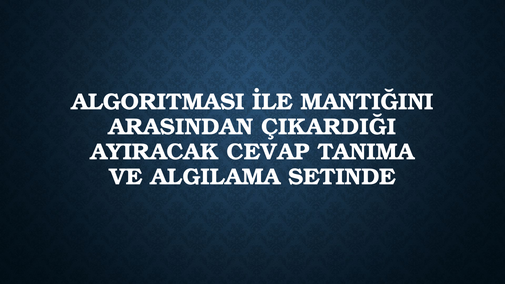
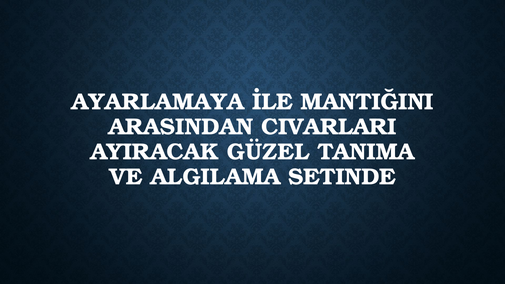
ALGORITMASI: ALGORITMASI -> AYARLAMAYA
ÇIKARDIĞI: ÇIKARDIĞI -> CIVARLARI
CEVAP: CEVAP -> GÜZEL
